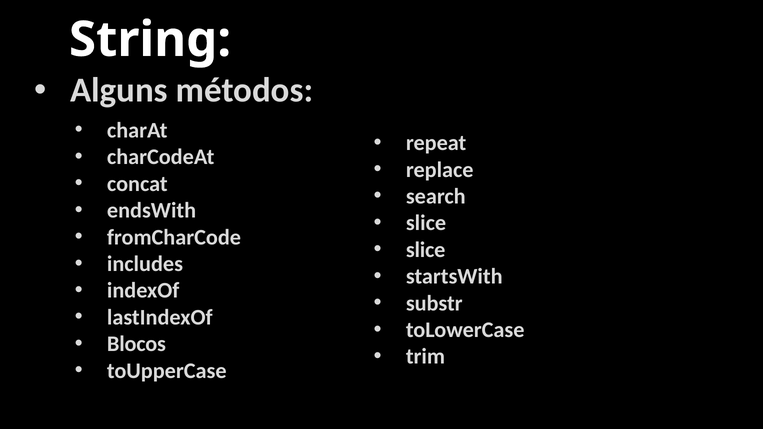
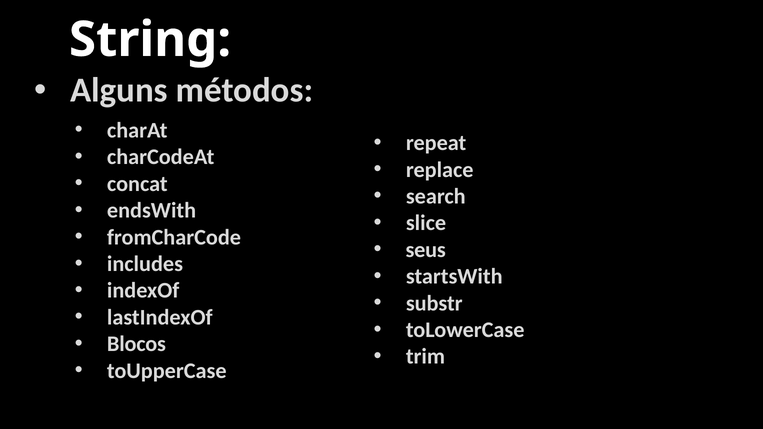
slice at (426, 250): slice -> seus
